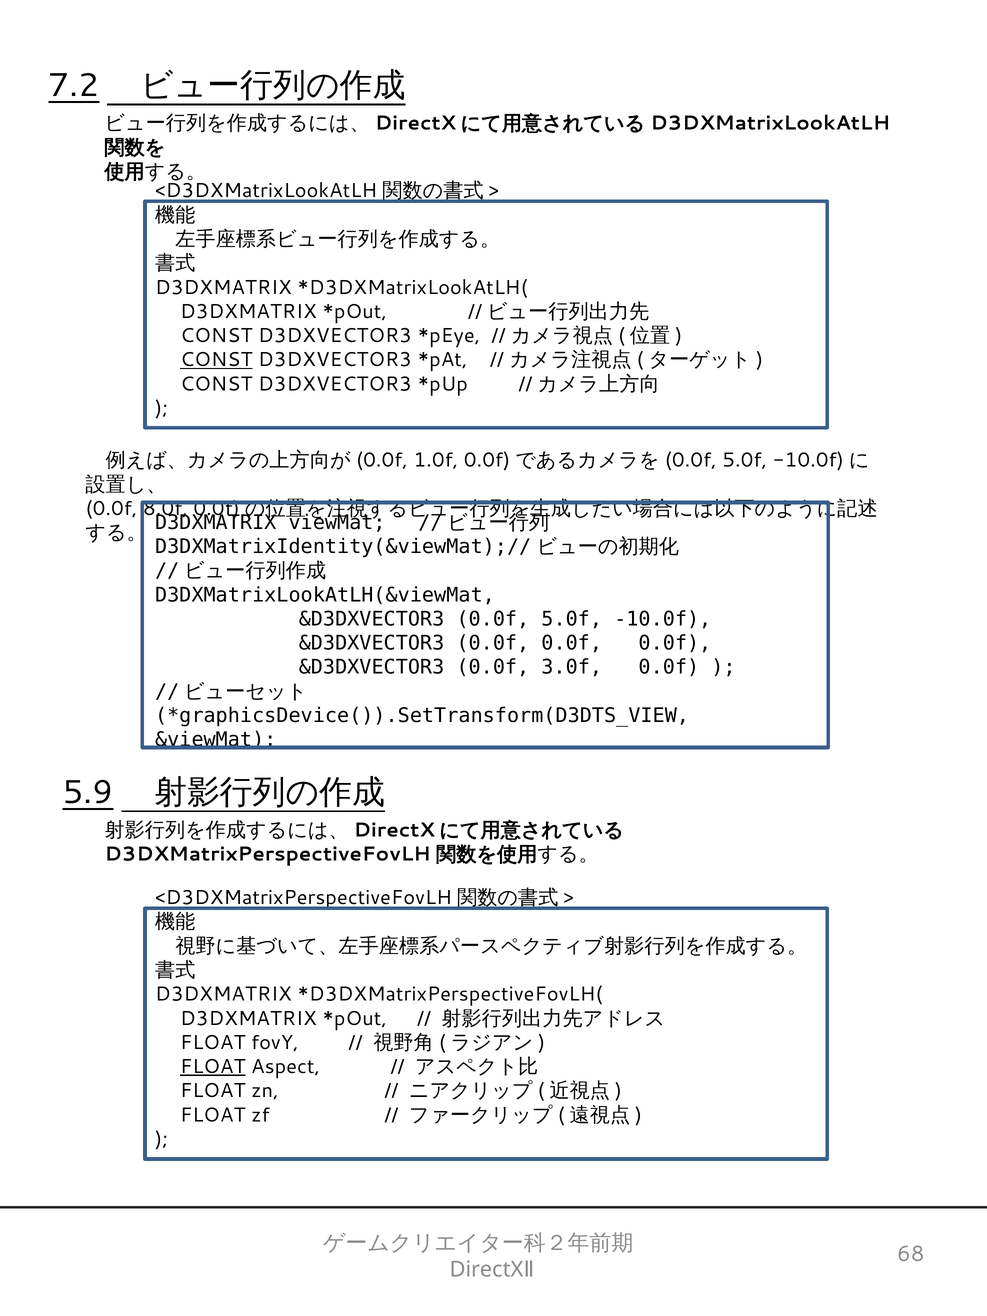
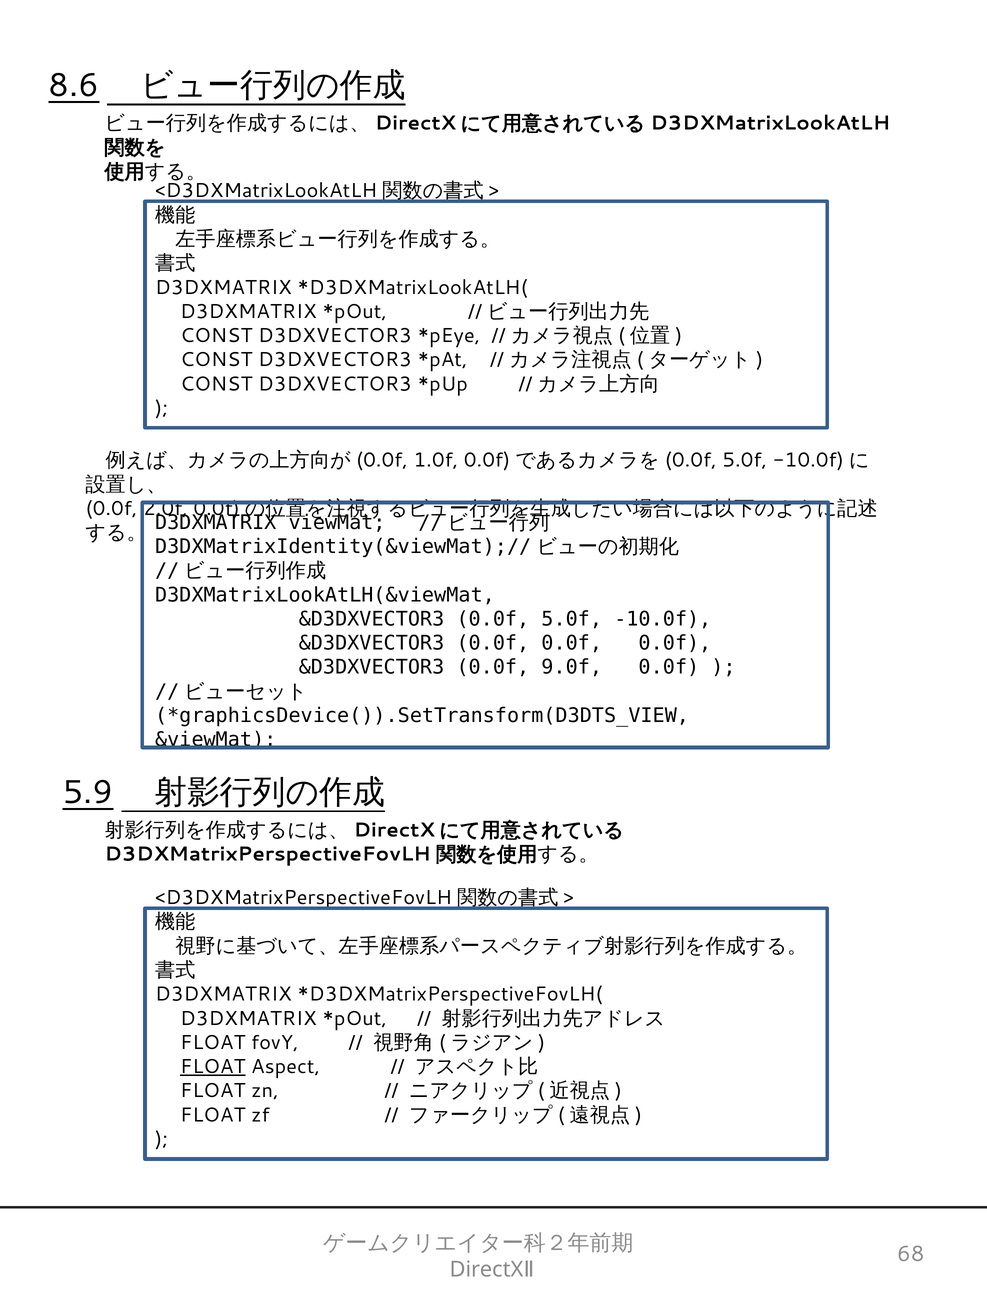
7.2: 7.2 -> 8.6
CONST at (216, 360) underline: present -> none
8.0f: 8.0f -> 2.0f
3.0f: 3.0f -> 9.0f
